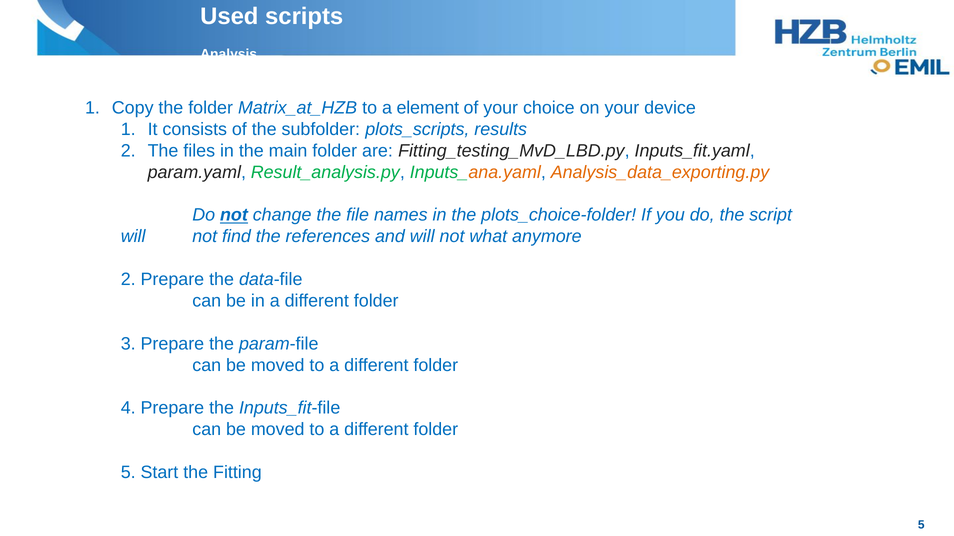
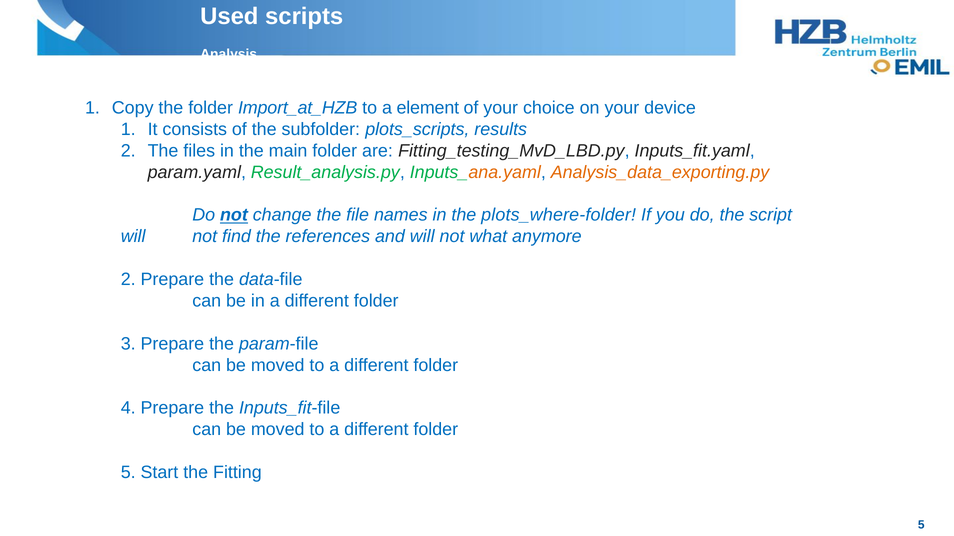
Matrix_at_HZB: Matrix_at_HZB -> Import_at_HZB
plots_choice-folder: plots_choice-folder -> plots_where-folder
